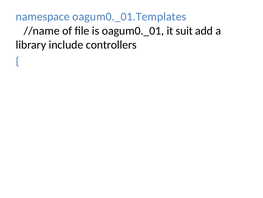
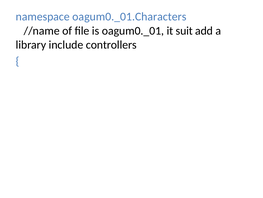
oagum0._01.Templates: oagum0._01.Templates -> oagum0._01.Characters
